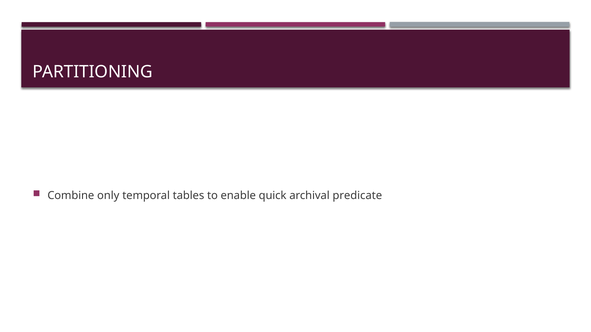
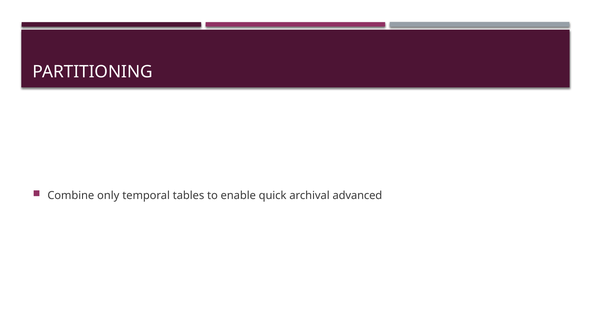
predicate: predicate -> advanced
